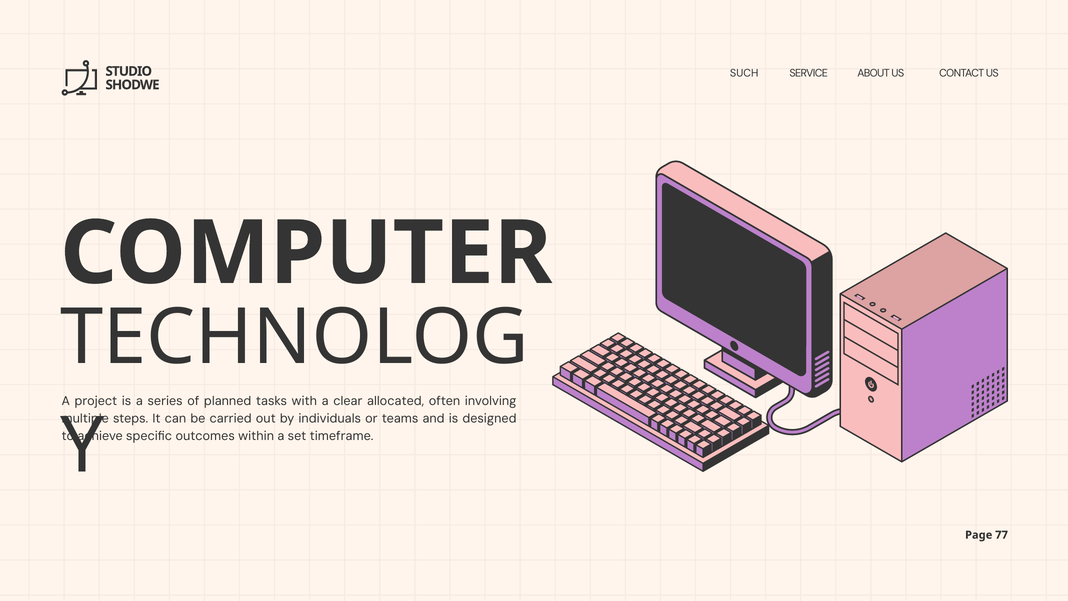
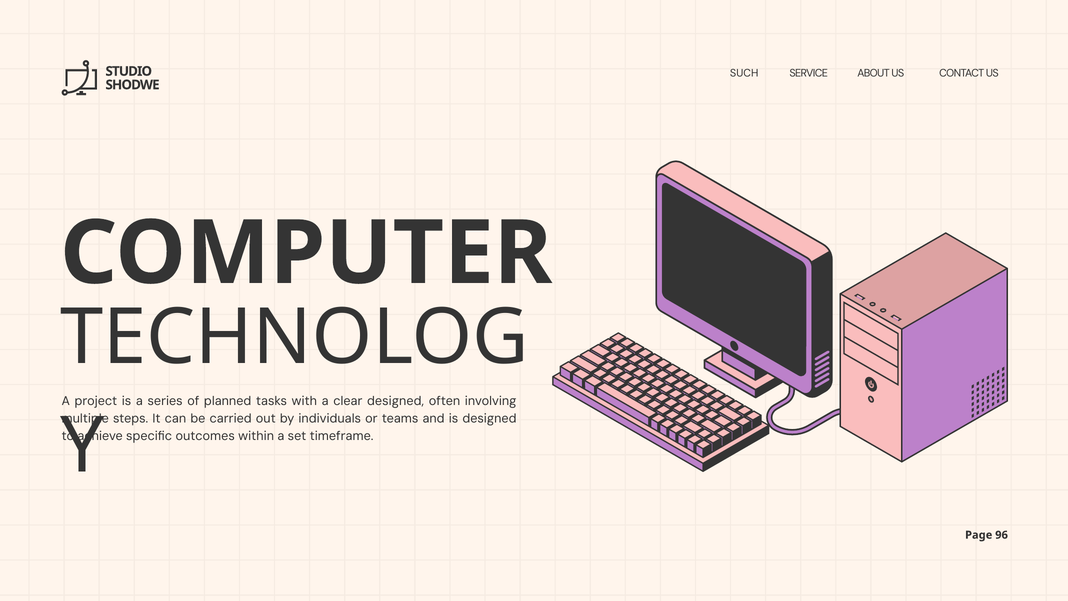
clear allocated: allocated -> designed
77: 77 -> 96
